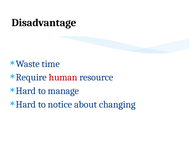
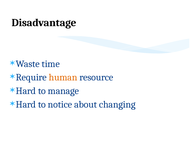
human colour: red -> orange
